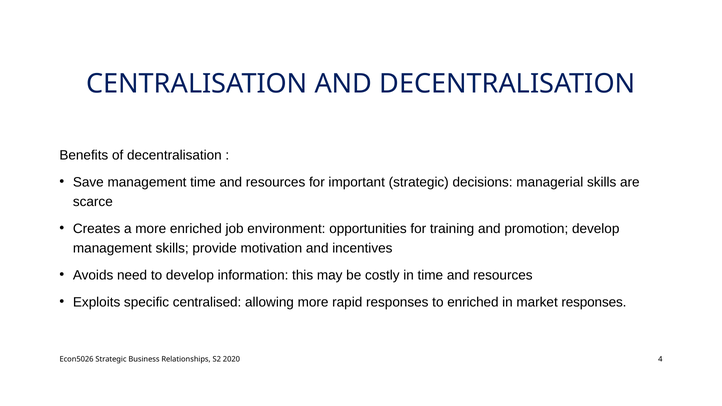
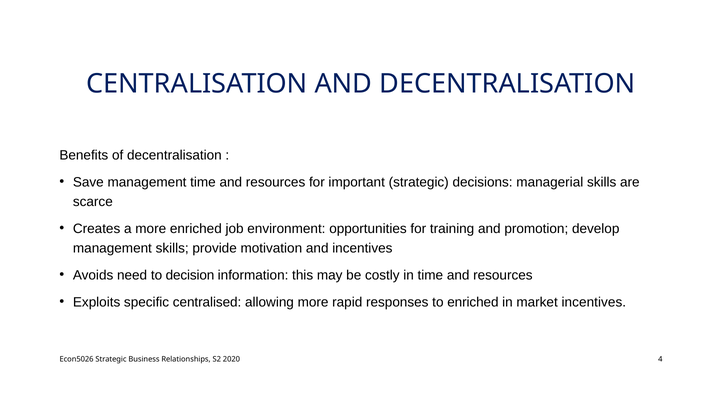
to develop: develop -> decision
market responses: responses -> incentives
